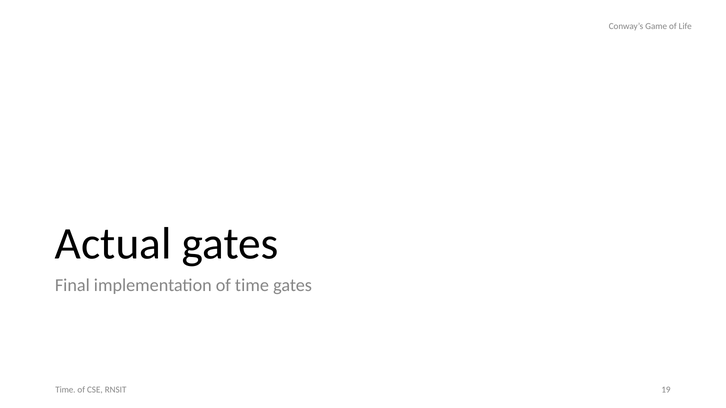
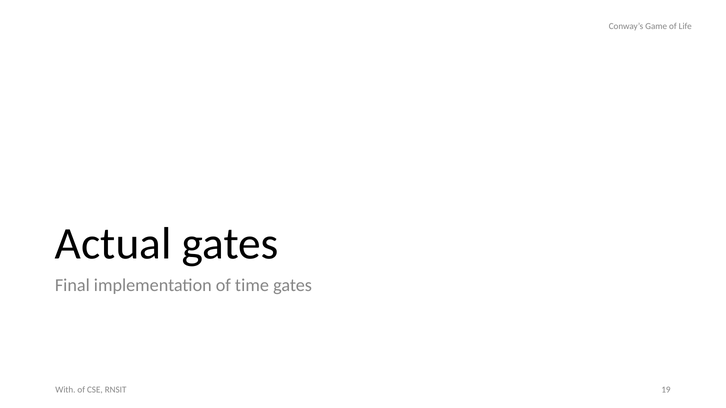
Time at (65, 390): Time -> With
